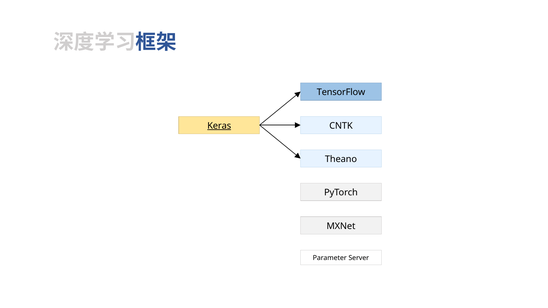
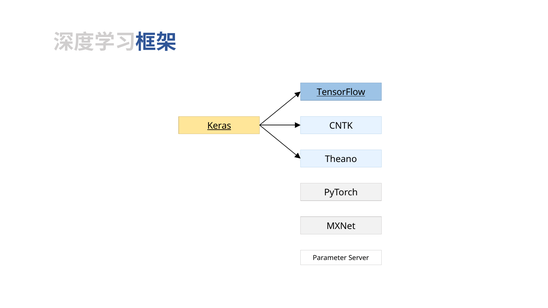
TensorFlow underline: none -> present
